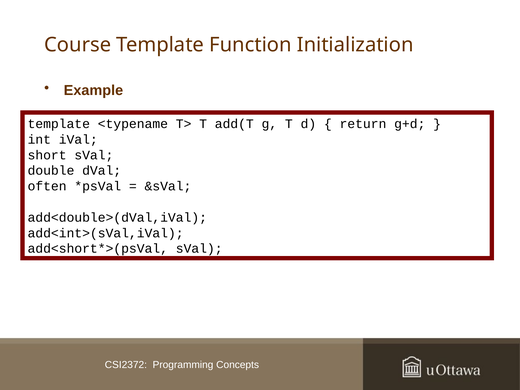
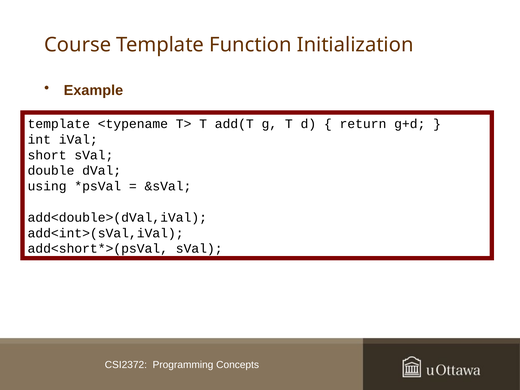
often: often -> using
